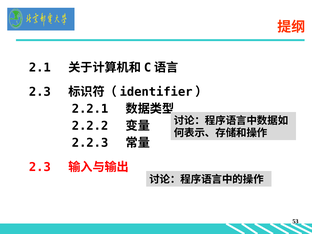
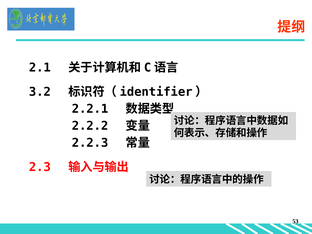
2.3 at (40, 92): 2.3 -> 3.2
